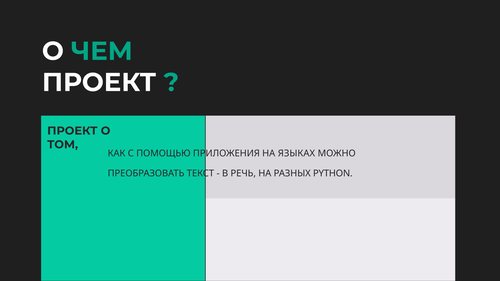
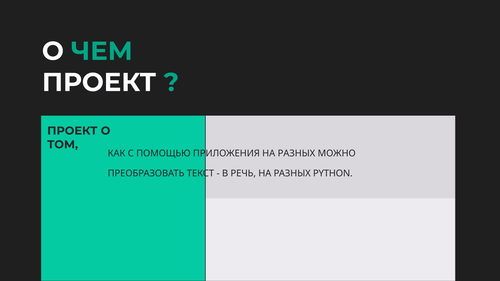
ПРИЛОЖЕНИЯ НА ЯЗЫКАХ: ЯЗЫКАХ -> РАЗНЫХ
